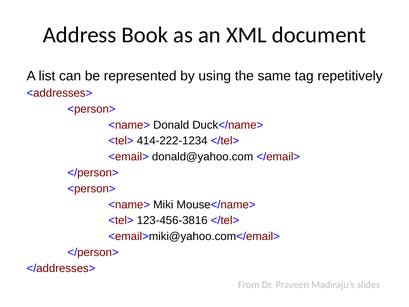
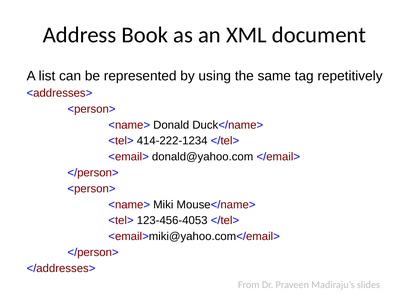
123-456-3816: 123-456-3816 -> 123-456-4053
